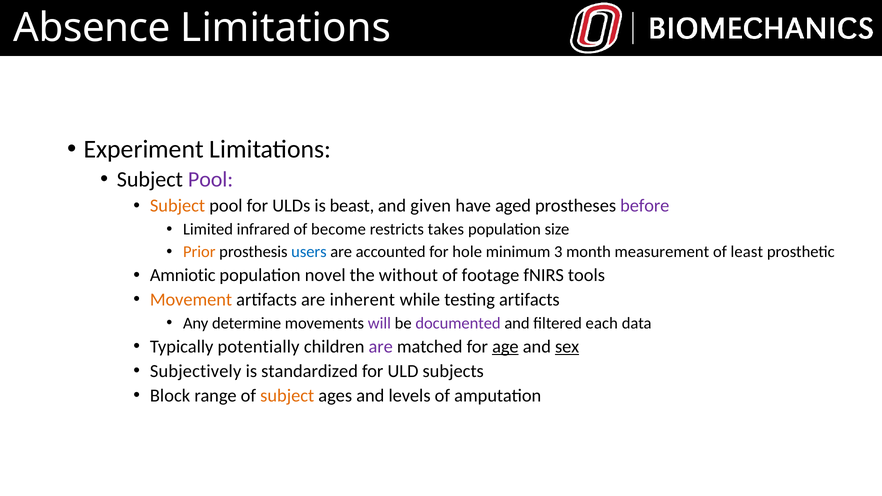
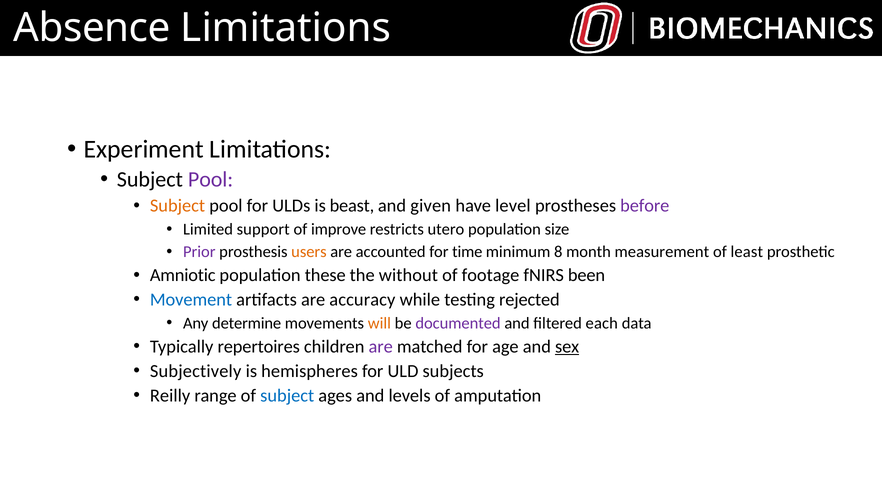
aged: aged -> level
infrared: infrared -> support
become: become -> improve
takes: takes -> utero
Prior colour: orange -> purple
users colour: blue -> orange
hole: hole -> time
3: 3 -> 8
novel: novel -> these
tools: tools -> been
Movement colour: orange -> blue
inherent: inherent -> accuracy
testing artifacts: artifacts -> rejected
will colour: purple -> orange
potentially: potentially -> repertoires
age underline: present -> none
standardized: standardized -> hemispheres
Block: Block -> Reilly
subject at (287, 396) colour: orange -> blue
